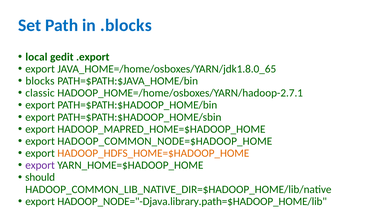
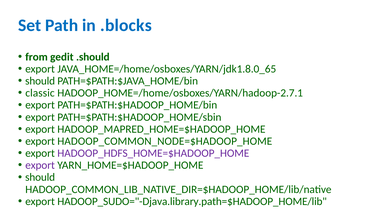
local: local -> from
.export: .export -> .should
blocks at (40, 81): blocks -> should
HADOOP_HDFS_HOME=$HADOOP_HOME colour: orange -> purple
HADOOP_NODE="-Djava.library.path=$HADOOP_HOME/lib: HADOOP_NODE="-Djava.library.path=$HADOOP_HOME/lib -> HADOOP_SUDO="-Djava.library.path=$HADOOP_HOME/lib
